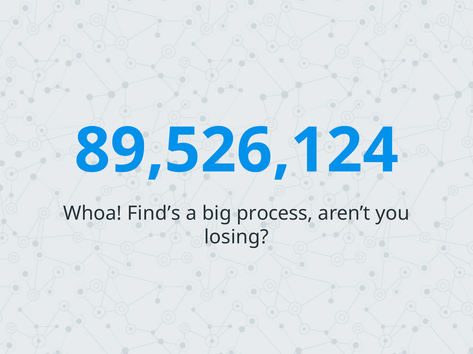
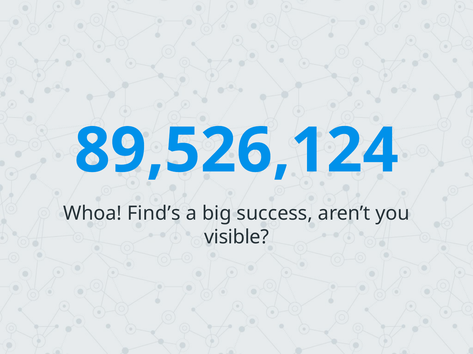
process: process -> success
losing: losing -> visible
